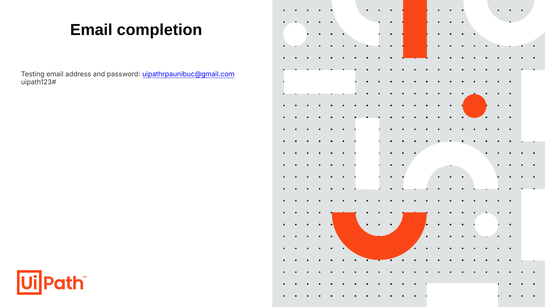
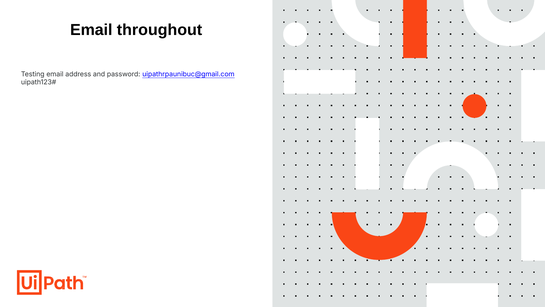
completion: completion -> throughout
